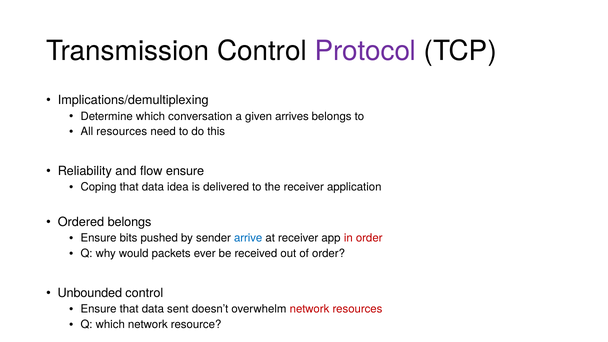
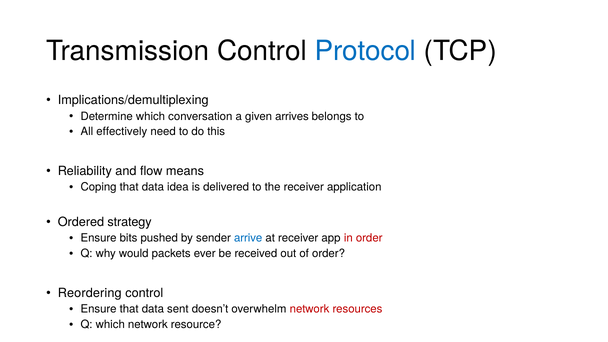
Protocol colour: purple -> blue
All resources: resources -> effectively
flow ensure: ensure -> means
Ordered belongs: belongs -> strategy
Unbounded: Unbounded -> Reordering
